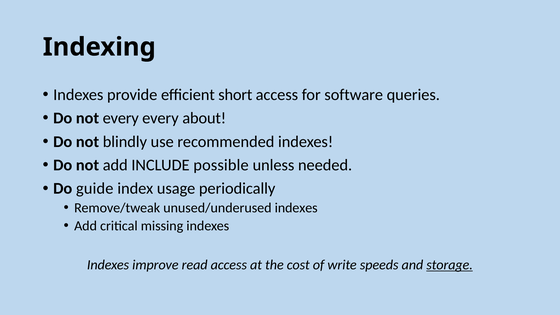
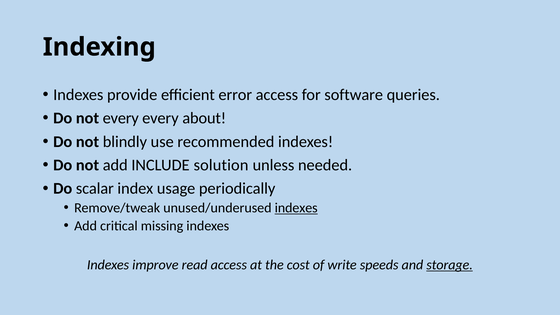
short: short -> error
possible: possible -> solution
guide: guide -> scalar
indexes at (296, 208) underline: none -> present
